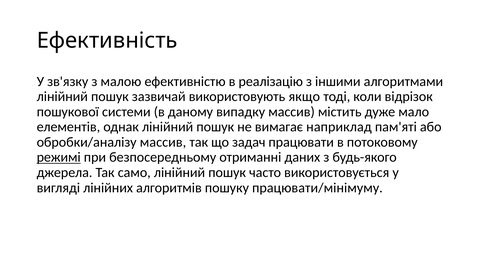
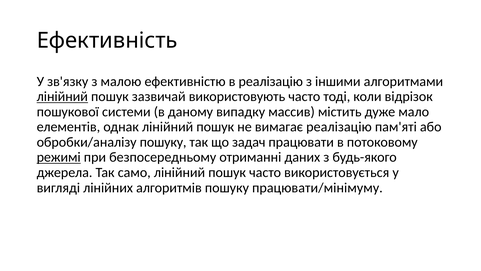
лінійний at (62, 96) underline: none -> present
використовують якщо: якщо -> часто
вимагає наприклад: наприклад -> реалізацію
обробки/аналізу массив: массив -> пошуку
